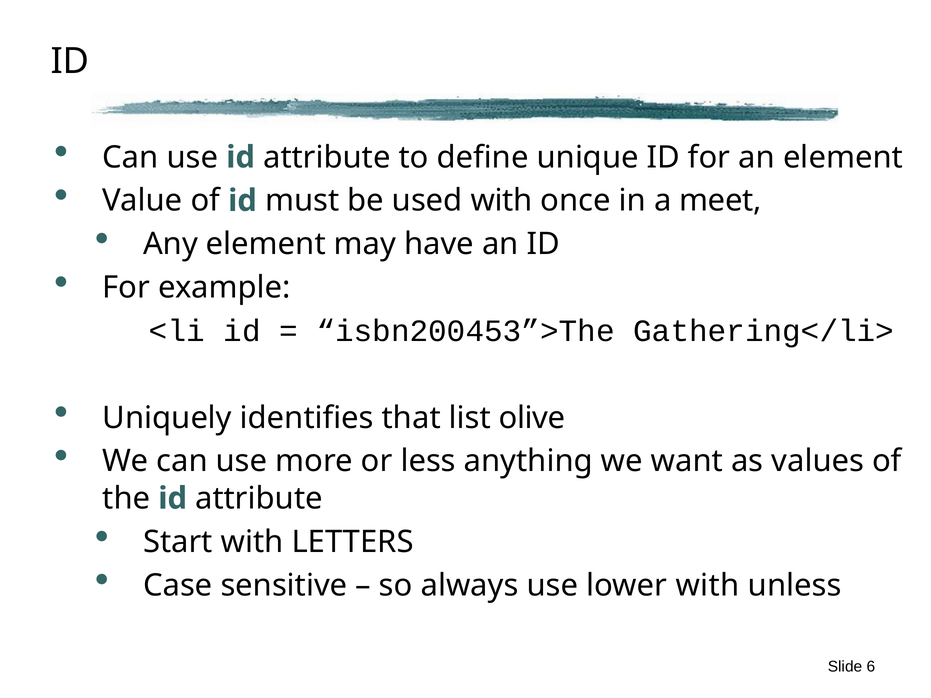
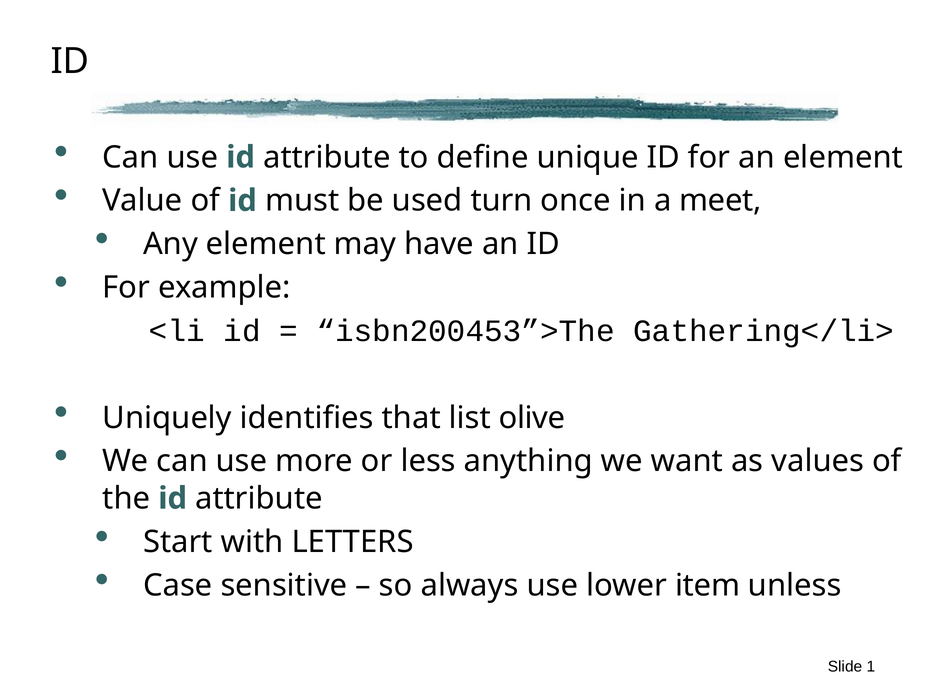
used with: with -> turn
lower with: with -> item
6: 6 -> 1
